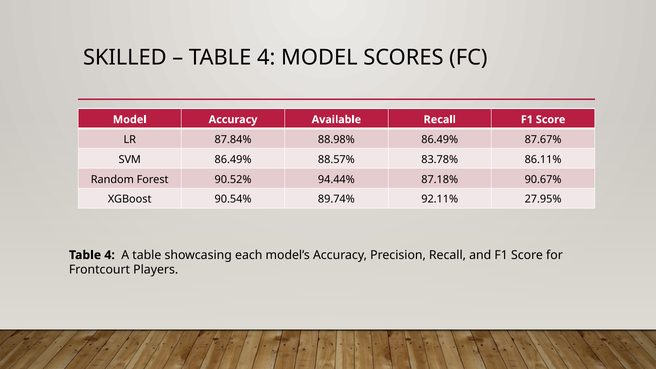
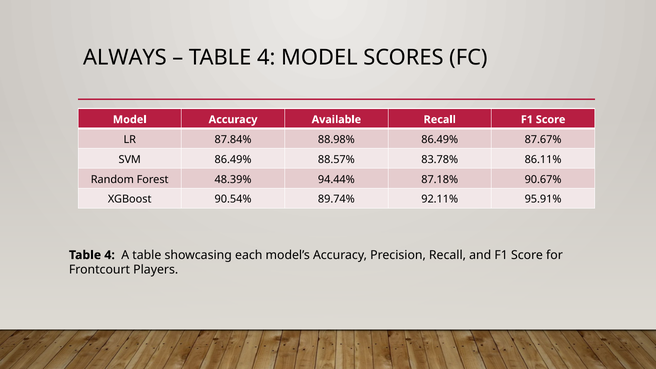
SKILLED: SKILLED -> ALWAYS
90.52%: 90.52% -> 48.39%
27.95%: 27.95% -> 95.91%
